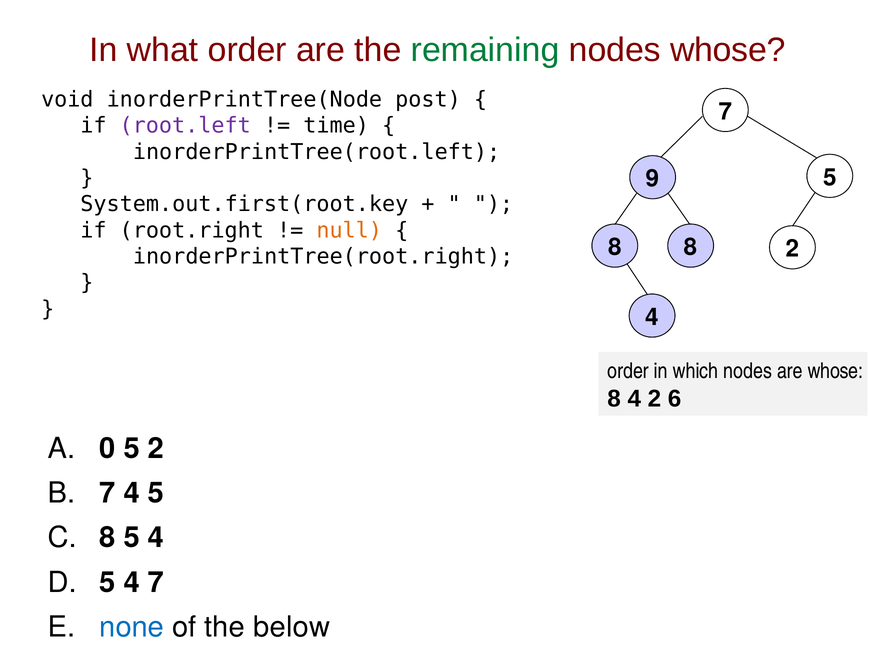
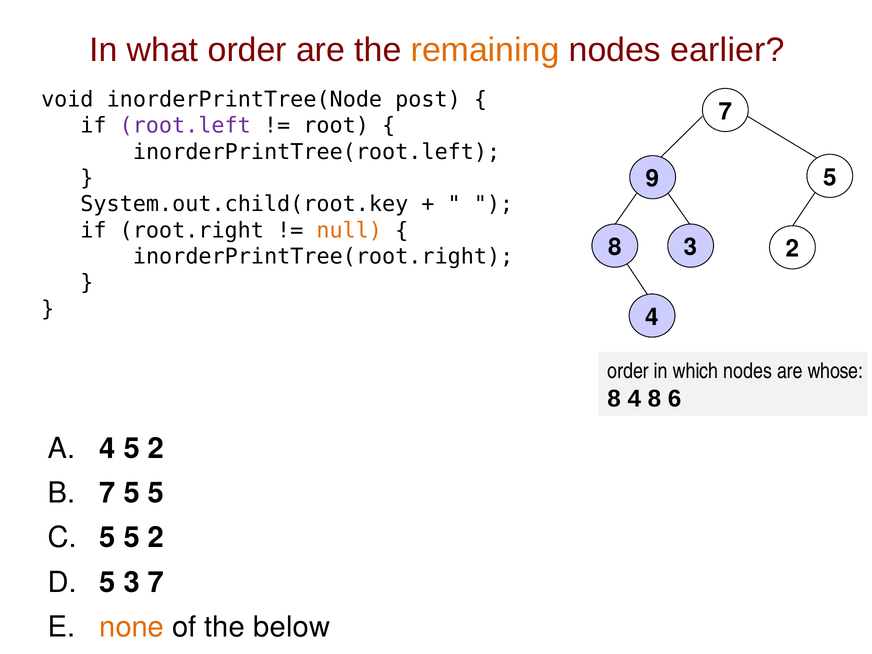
remaining colour: green -> orange
nodes whose: whose -> earlier
time: time -> root
System.out.first(root.key: System.out.first(root.key -> System.out.child(root.key
8 8: 8 -> 3
4 2: 2 -> 8
0 at (108, 449): 0 -> 4
7 4: 4 -> 5
8 at (108, 538): 8 -> 5
4 at (156, 538): 4 -> 2
4 at (132, 582): 4 -> 3
none colour: blue -> orange
